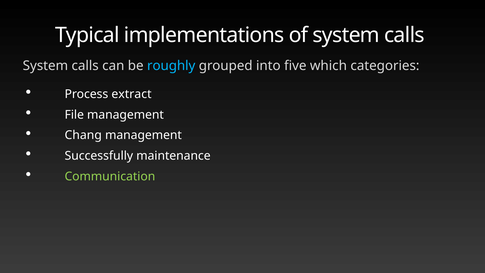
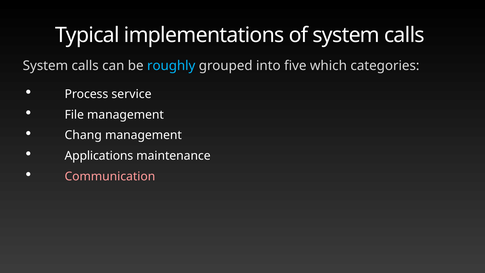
extract: extract -> service
Successfully: Successfully -> Applications
Communication colour: light green -> pink
